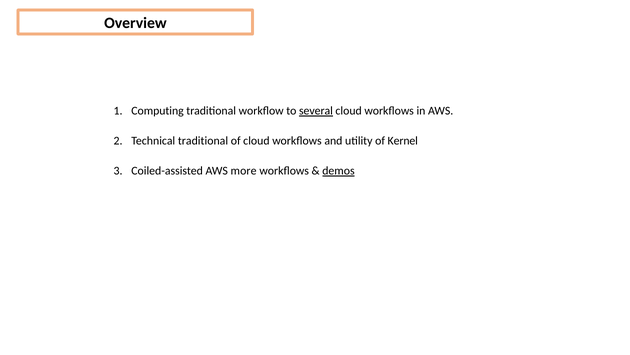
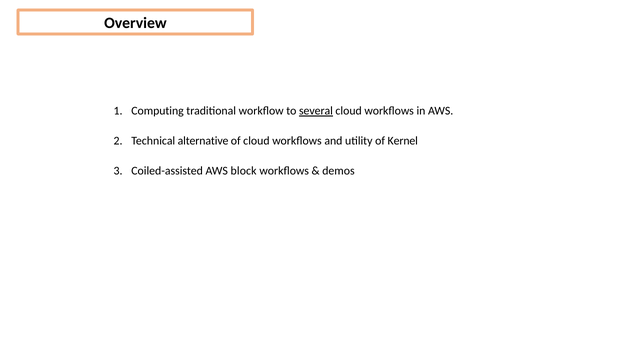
Technical traditional: traditional -> alternative
more: more -> block
demos underline: present -> none
